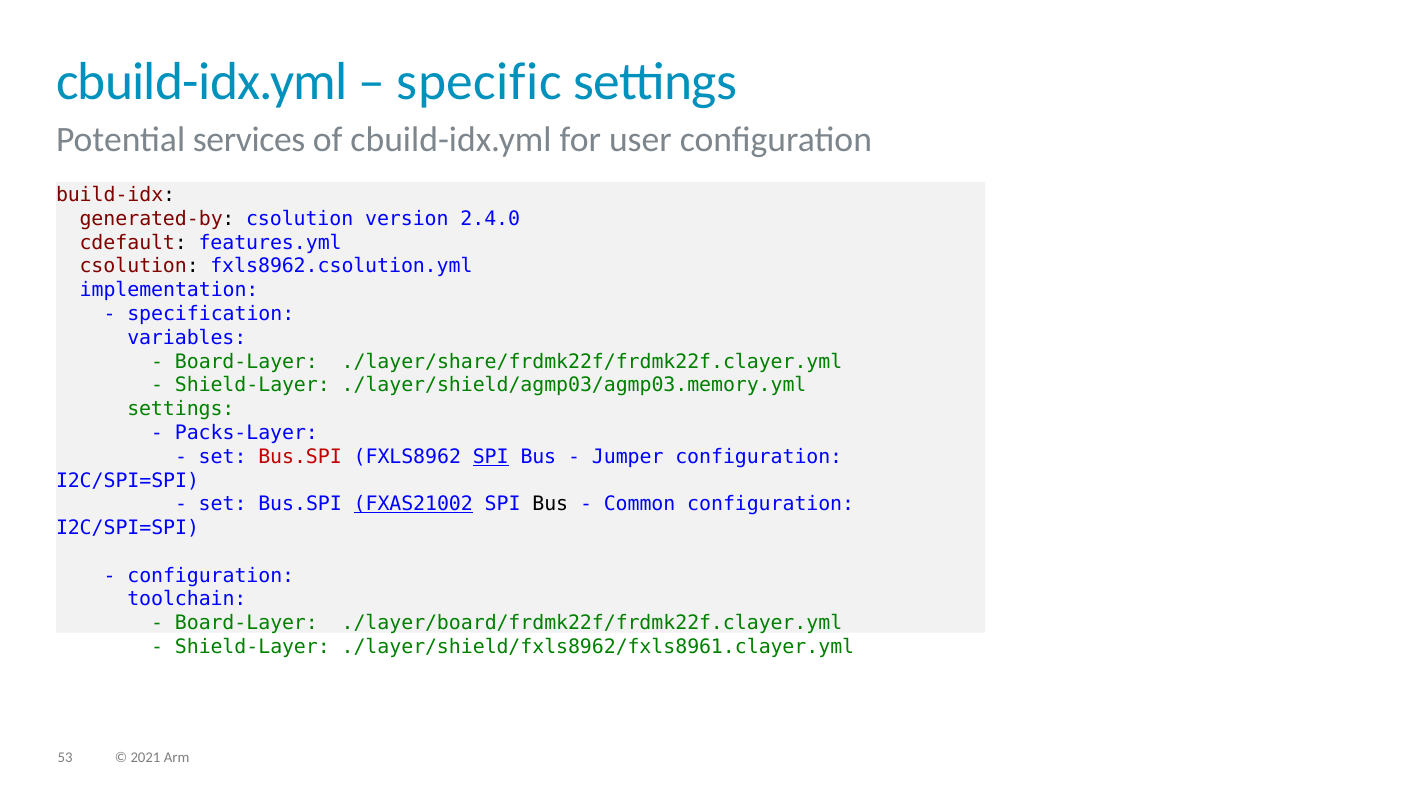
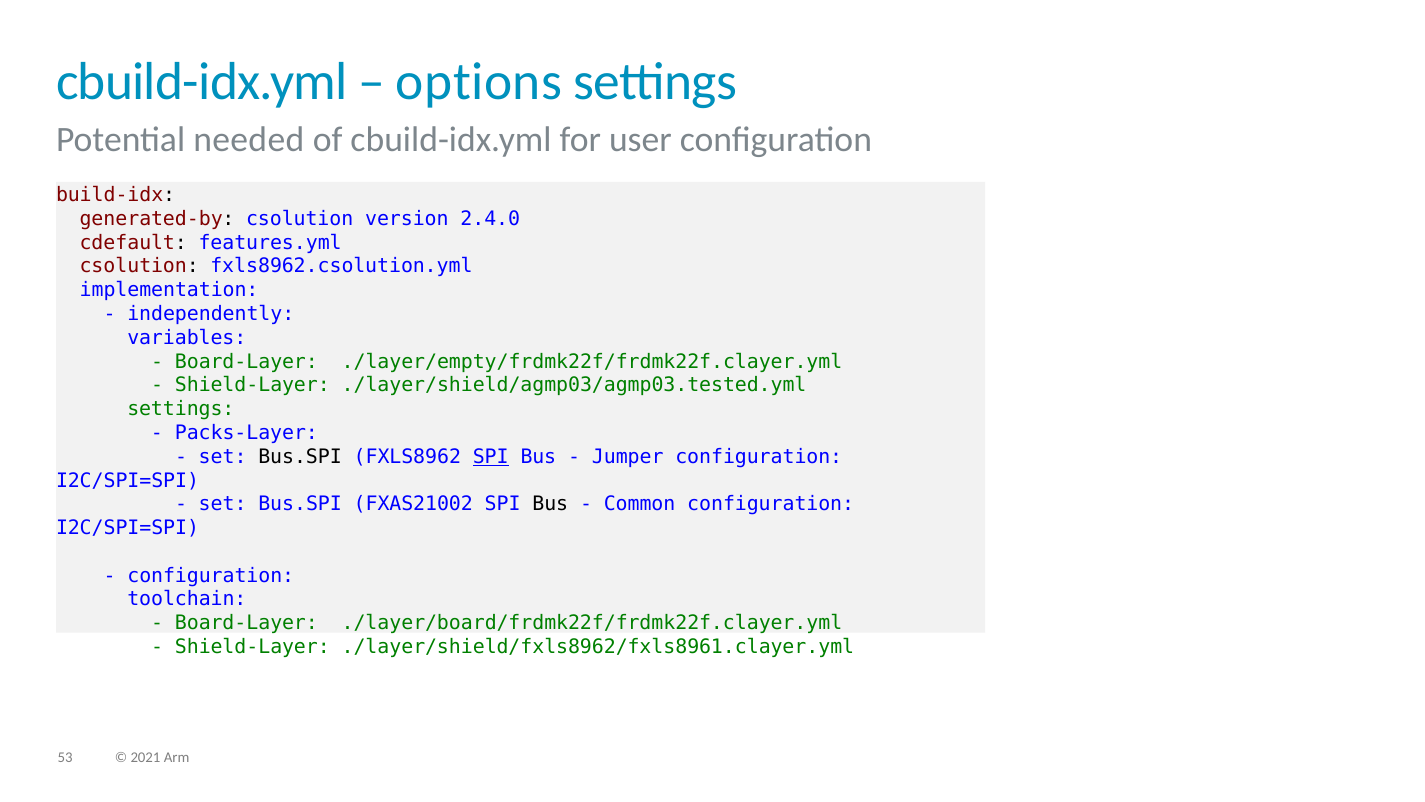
specific: specific -> options
services: services -> needed
specification: specification -> independently
./layer/share/frdmk22f/frdmk22f.clayer.yml: ./layer/share/frdmk22f/frdmk22f.clayer.yml -> ./layer/empty/frdmk22f/frdmk22f.clayer.yml
./layer/shield/agmp03/agmp03.memory.yml: ./layer/shield/agmp03/agmp03.memory.yml -> ./layer/shield/agmp03/agmp03.tested.yml
Bus.SPI at (300, 456) colour: red -> black
FXAS21002 underline: present -> none
